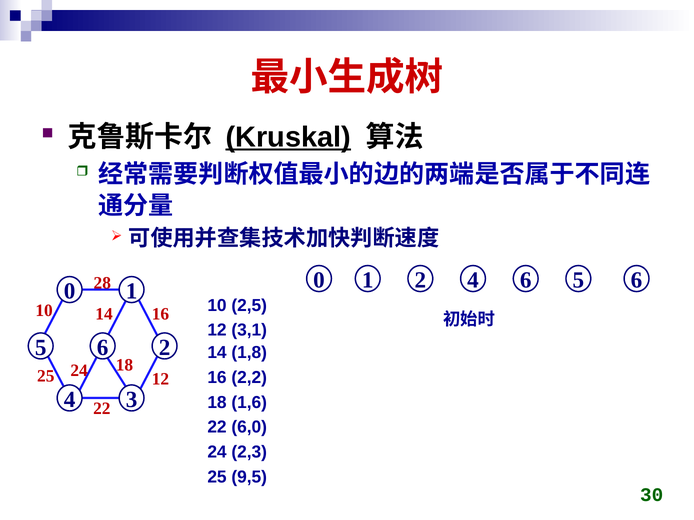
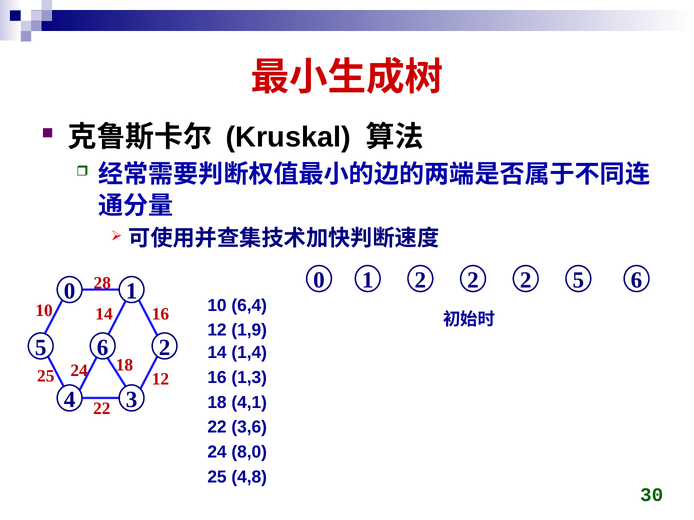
Kruskal underline: present -> none
1 4: 4 -> 2
0 6: 6 -> 2
2,5: 2,5 -> 6,4
3,1: 3,1 -> 1,9
1,8: 1,8 -> 1,4
2,2: 2,2 -> 1,3
1,6: 1,6 -> 4,1
6,0: 6,0 -> 3,6
2,3: 2,3 -> 8,0
9,5: 9,5 -> 4,8
